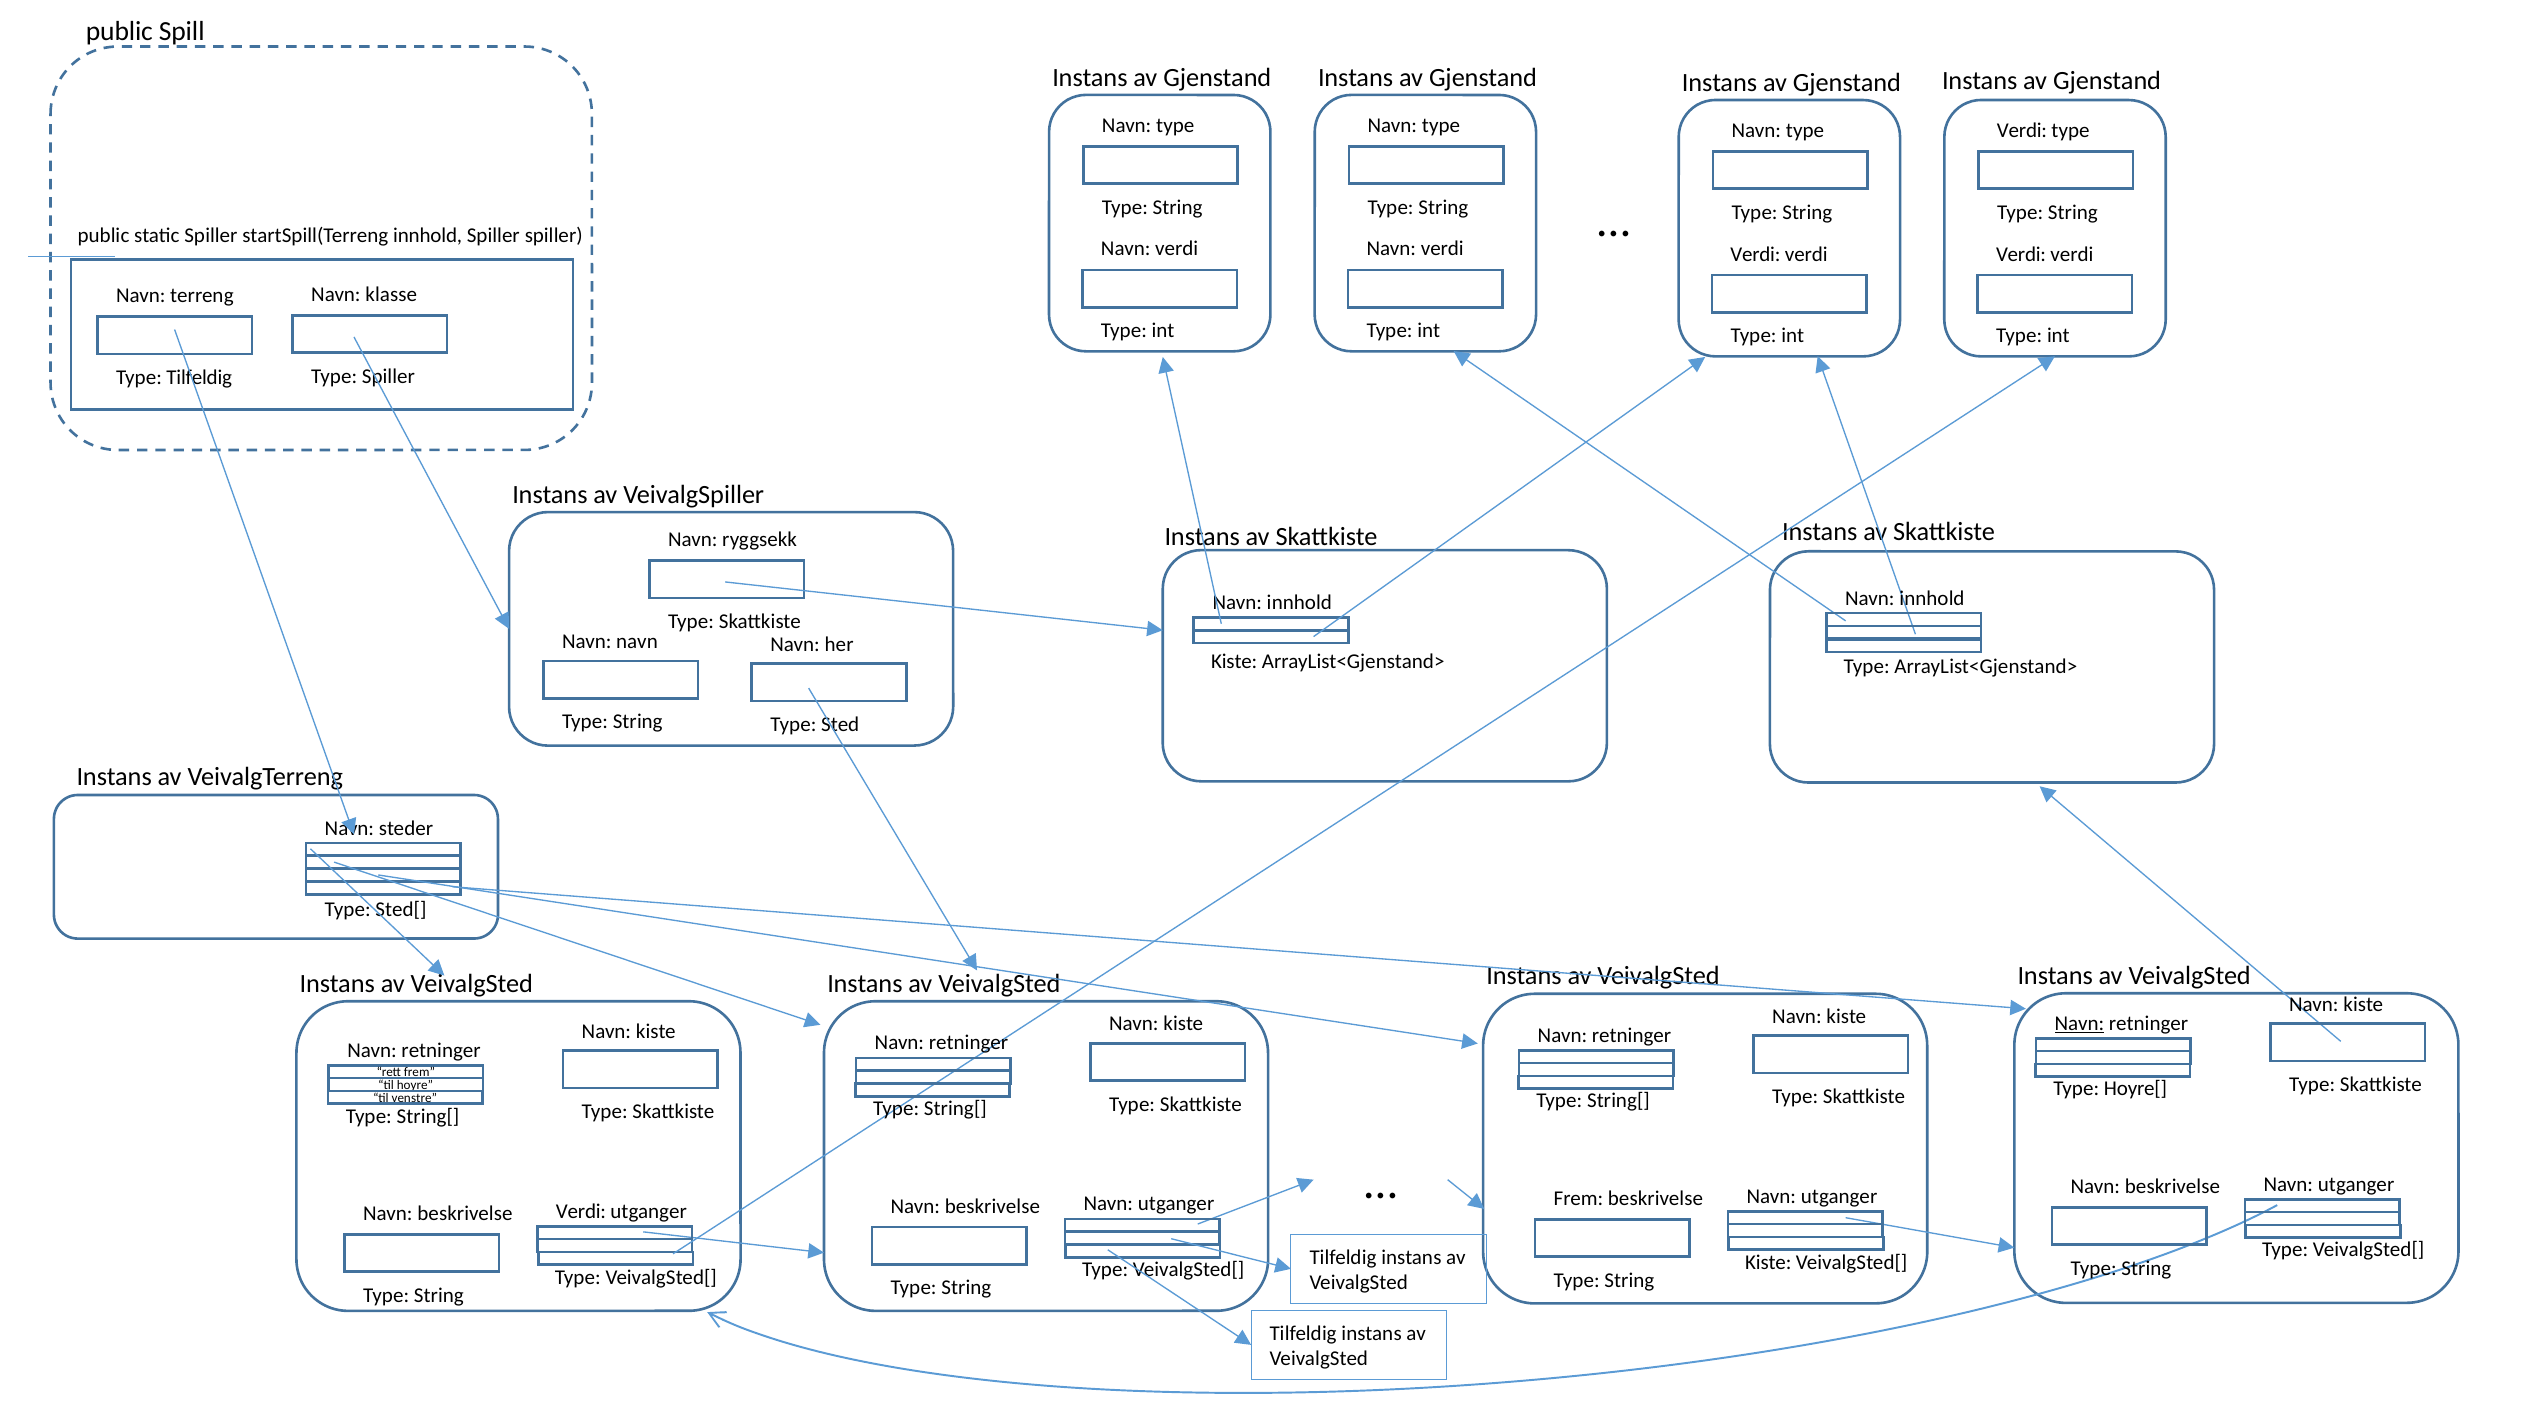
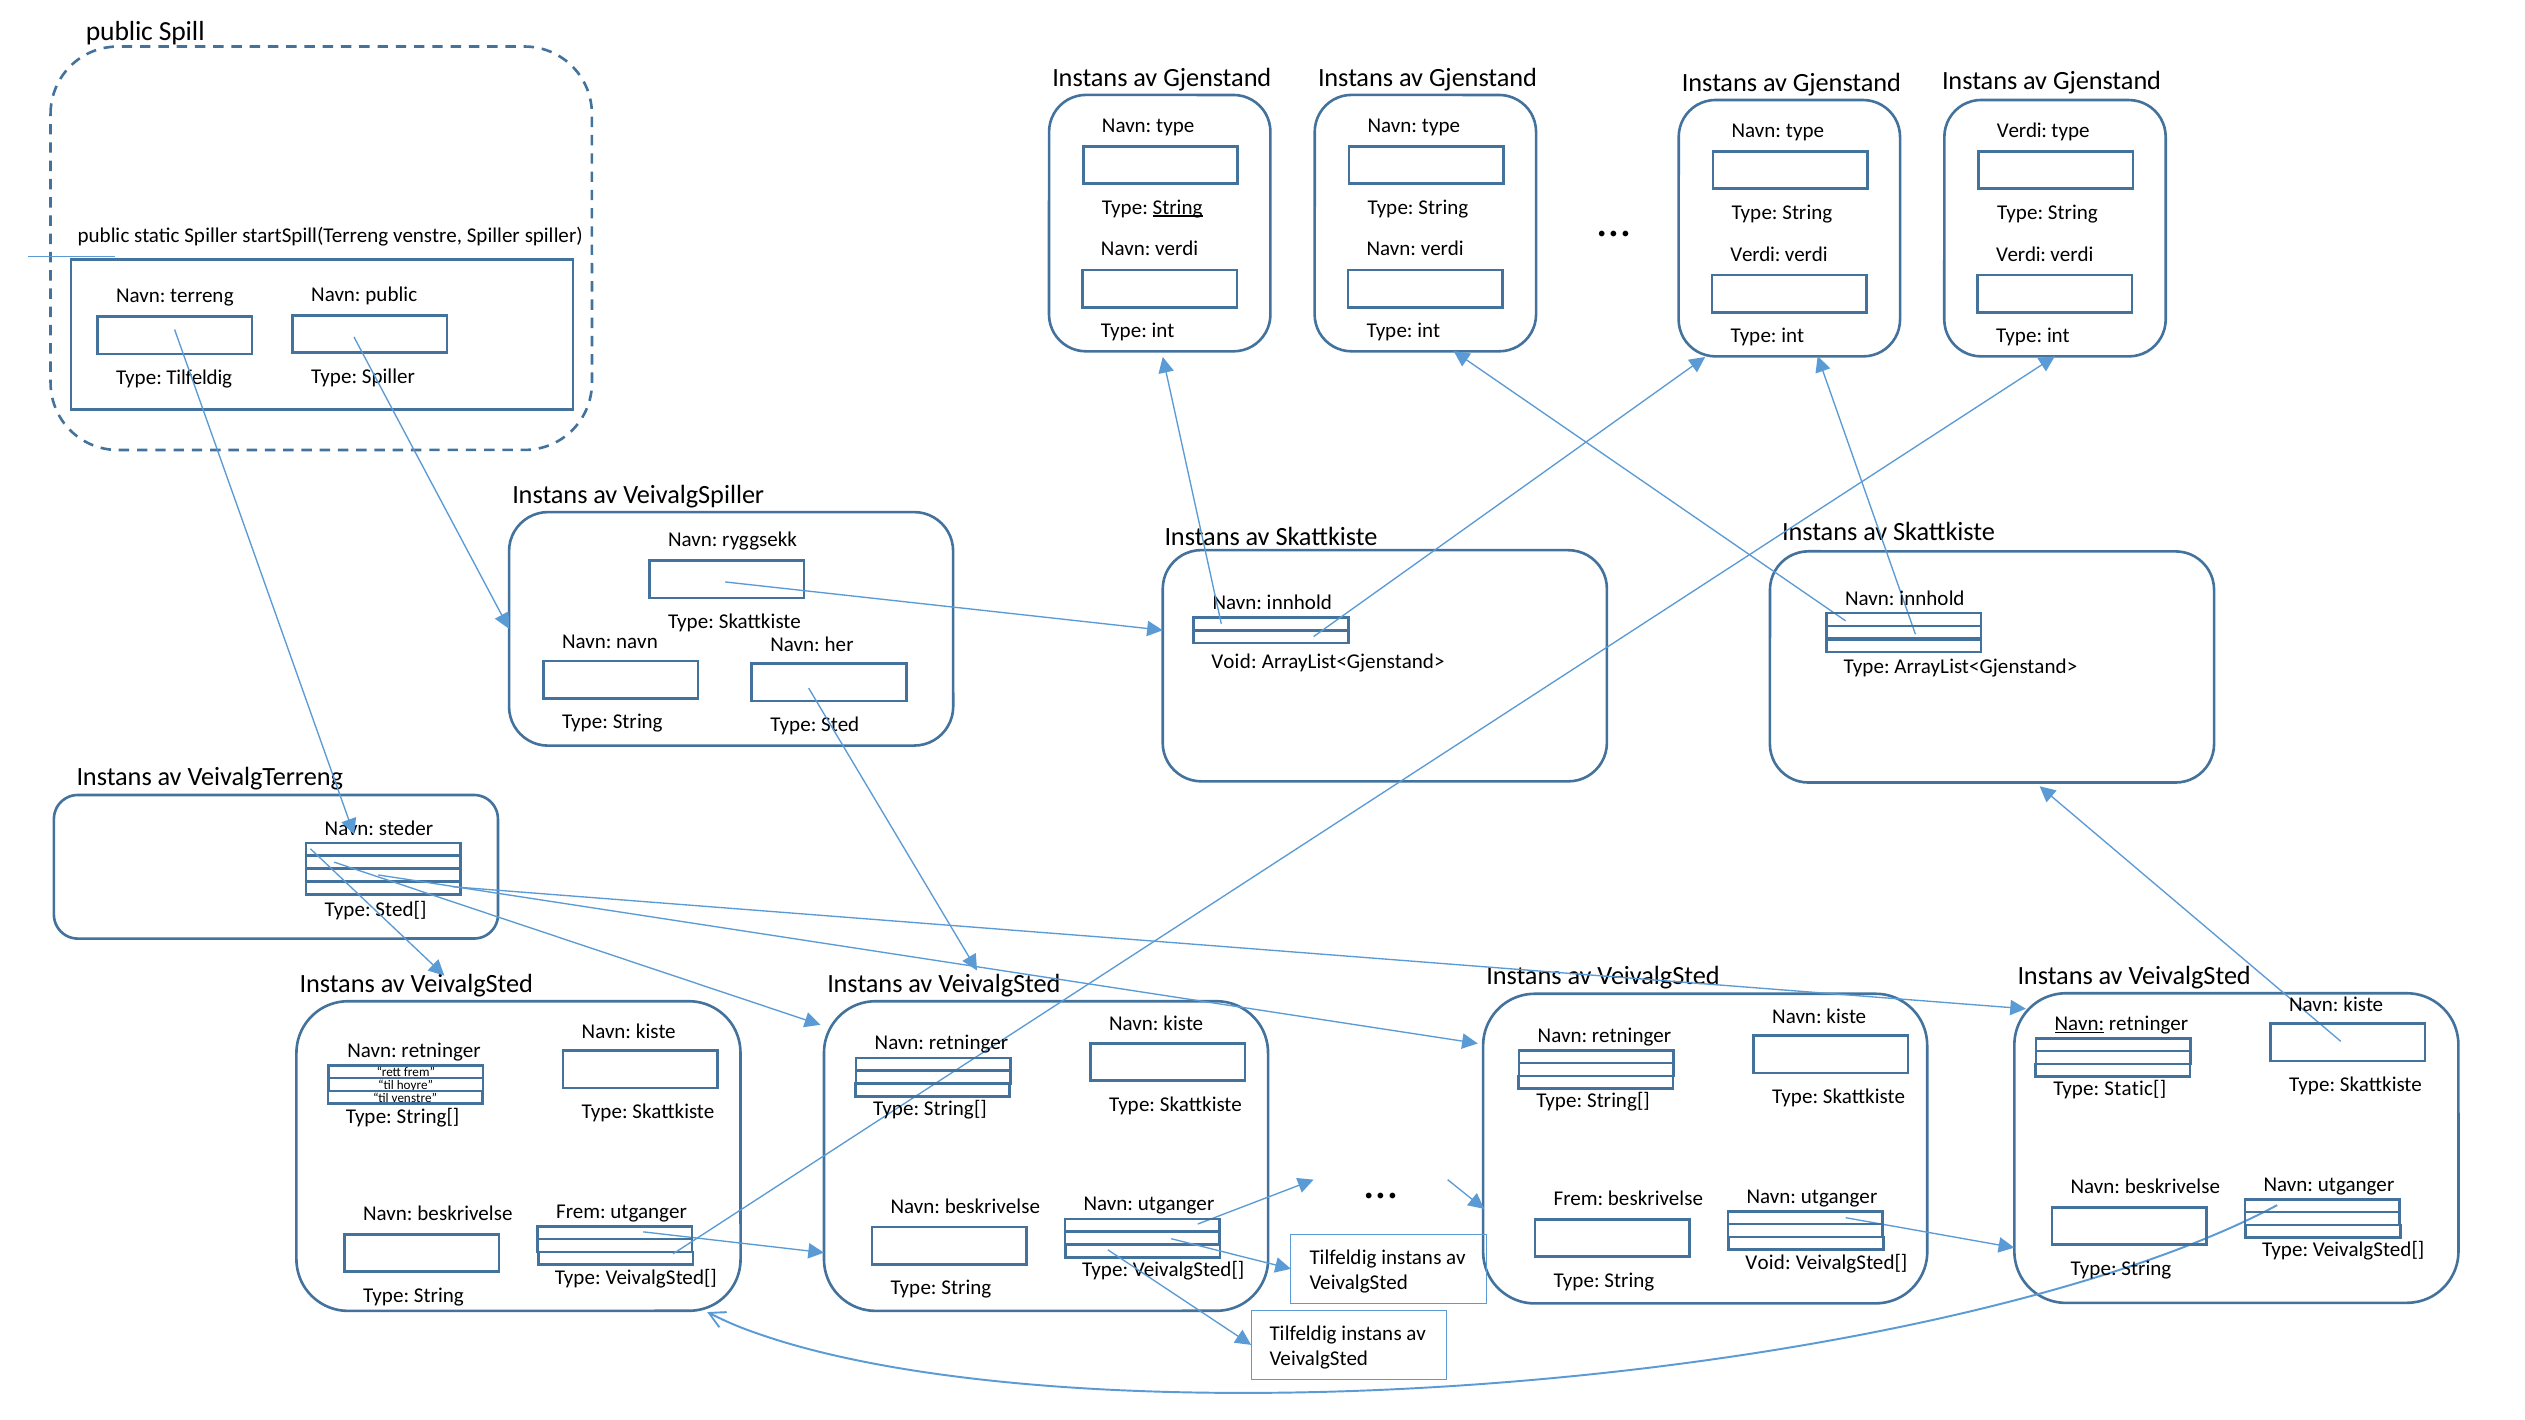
String at (1178, 207) underline: none -> present
startSpill(Terreng innhold: innhold -> venstre
Navn klasse: klasse -> public
Kiste at (1234, 662): Kiste -> Void
Hoyre[: Hoyre[ -> Static[
Verdi at (581, 1212): Verdi -> Frem
Kiste at (1768, 1262): Kiste -> Void
